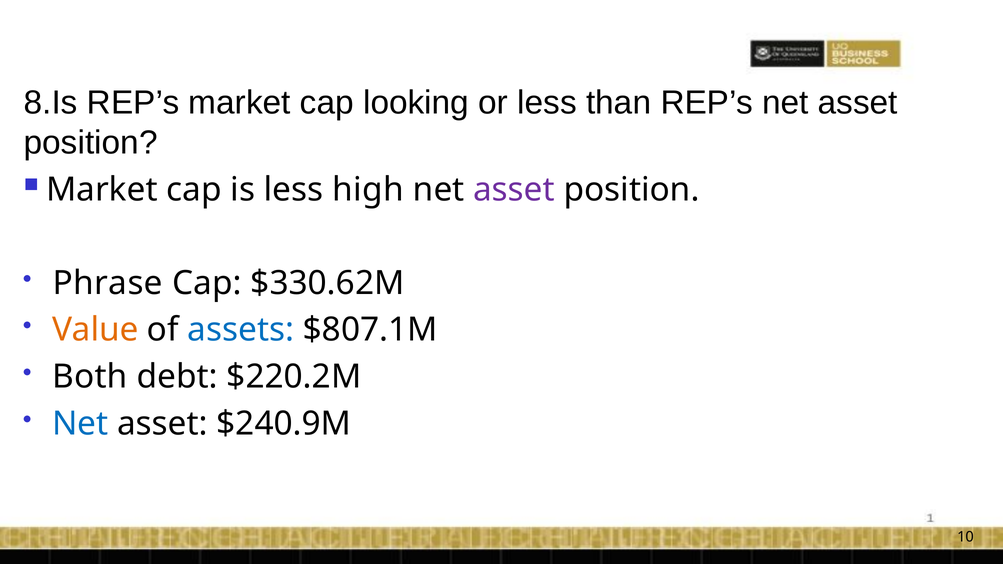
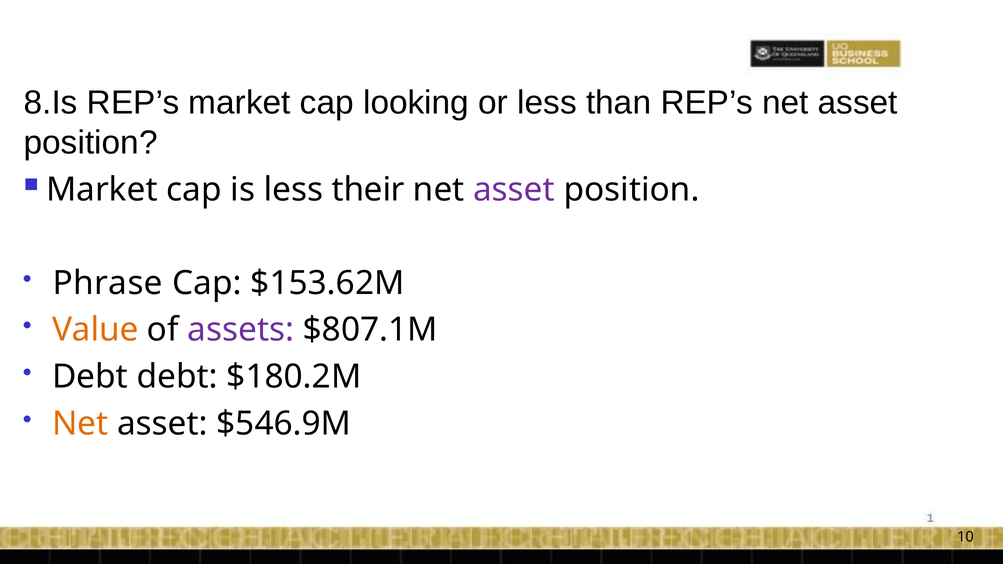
high: high -> their
$330.62M: $330.62M -> $153.62M
assets colour: blue -> purple
Both at (90, 377): Both -> Debt
$220.2M: $220.2M -> $180.2M
Net at (80, 424) colour: blue -> orange
$240.9M: $240.9M -> $546.9M
